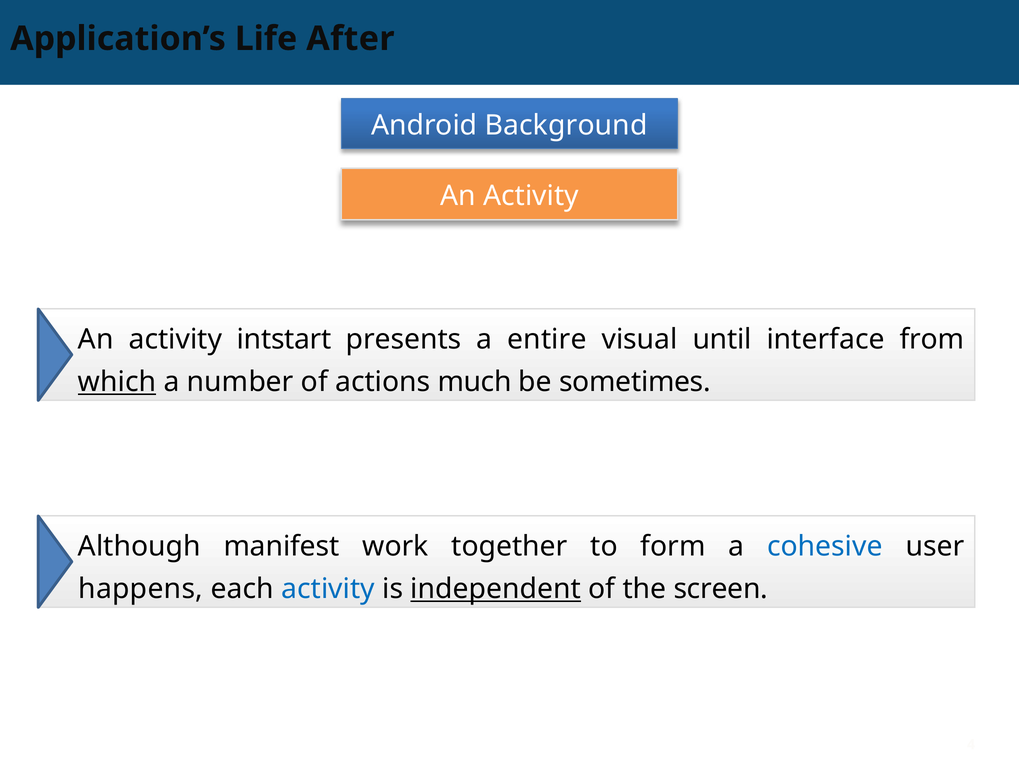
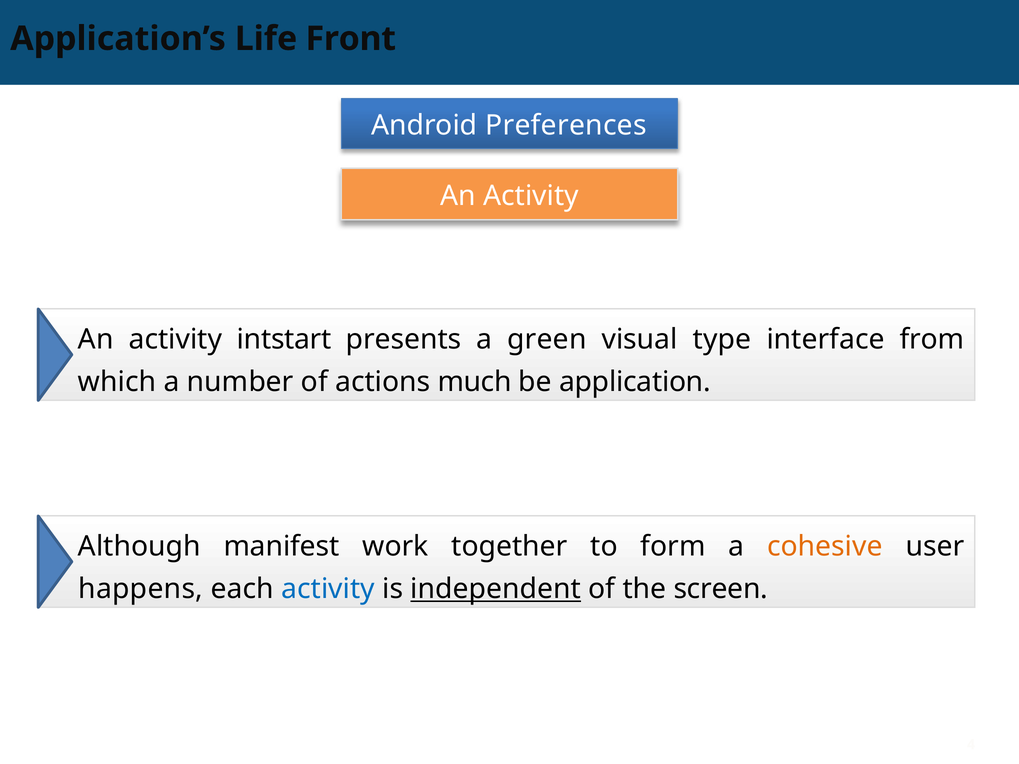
After: After -> Front
Background: Background -> Preferences
entire: entire -> green
until: until -> type
which underline: present -> none
sometimes: sometimes -> application
cohesive colour: blue -> orange
